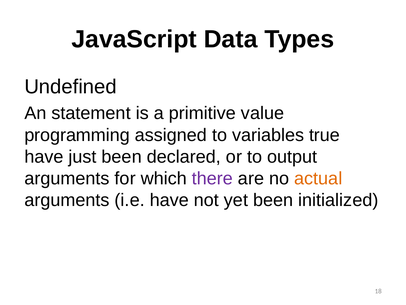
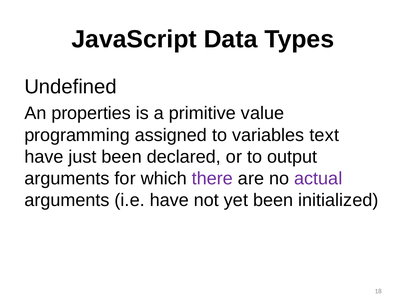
statement: statement -> properties
true: true -> text
actual colour: orange -> purple
